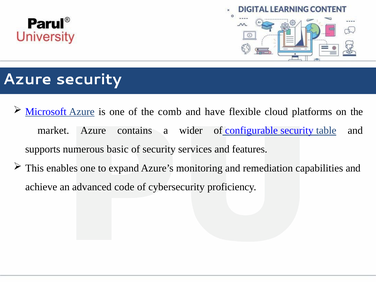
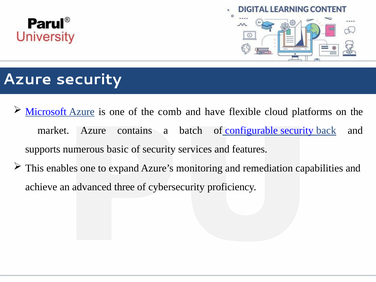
wider: wider -> batch
table: table -> back
code: code -> three
